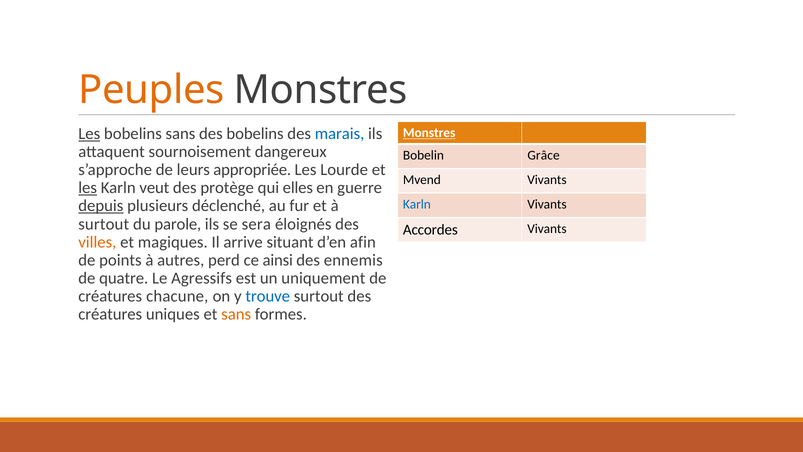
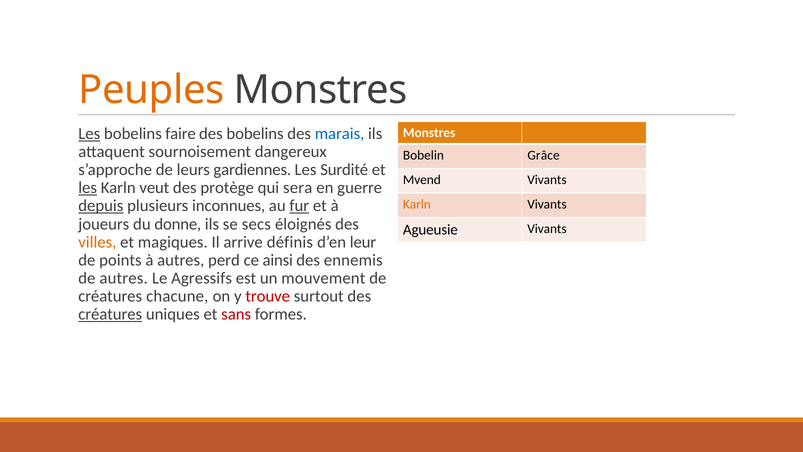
bobelins sans: sans -> faire
Monstres at (429, 133) underline: present -> none
appropriée: appropriée -> gardiennes
Lourde: Lourde -> Surdité
elles: elles -> sera
Karln at (417, 204) colour: blue -> orange
déclenché: déclenché -> inconnues
fur underline: none -> present
surtout at (104, 224): surtout -> joueurs
parole: parole -> donne
sera: sera -> secs
Accordes: Accordes -> Agueusie
situant: situant -> définis
afin: afin -> leur
de quatre: quatre -> autres
uniquement: uniquement -> mouvement
trouve colour: blue -> red
créatures at (110, 314) underline: none -> present
sans at (236, 314) colour: orange -> red
